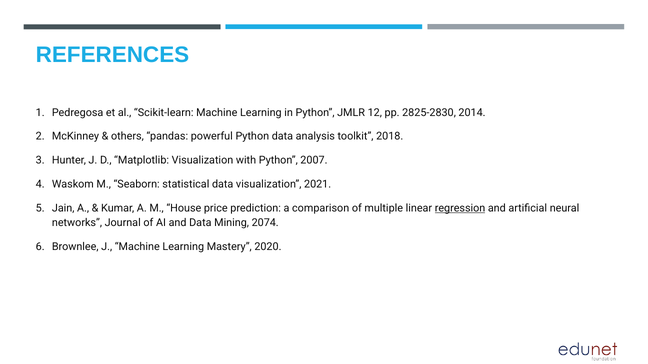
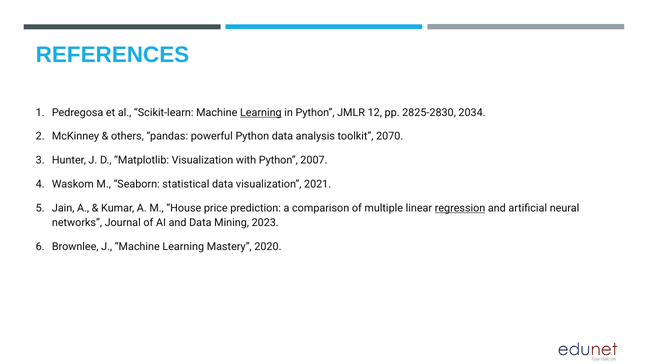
Learning at (261, 113) underline: none -> present
2014: 2014 -> 2034
2018: 2018 -> 2070
2074: 2074 -> 2023
